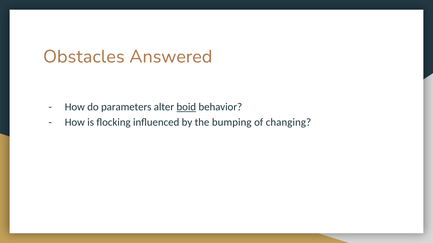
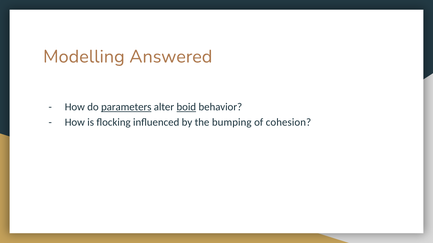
Obstacles: Obstacles -> Modelling
parameters underline: none -> present
changing: changing -> cohesion
